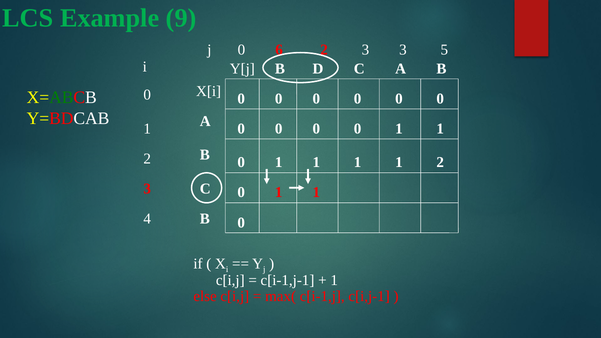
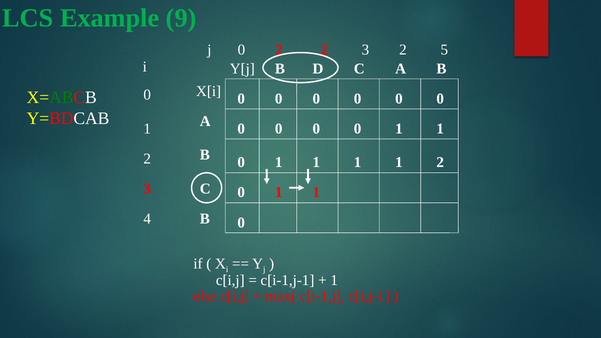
0 6: 6 -> 2
3 3: 3 -> 2
